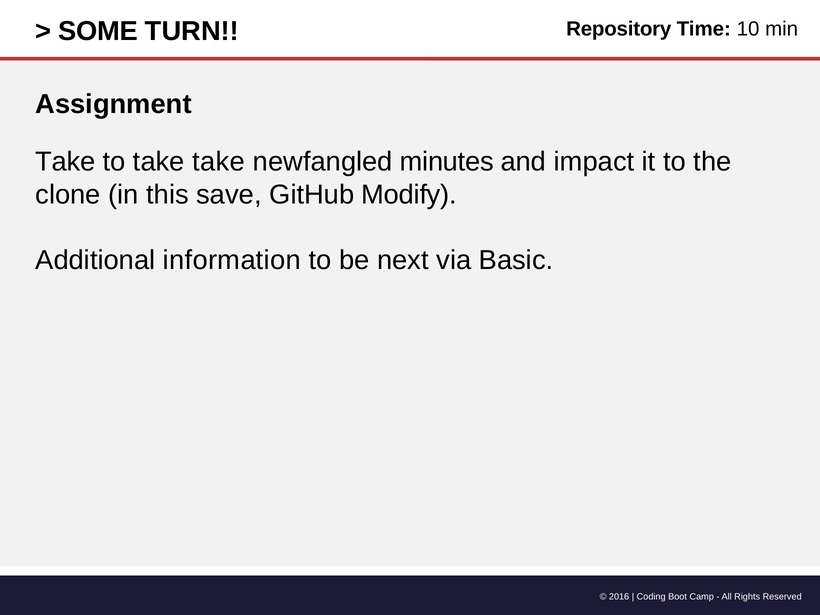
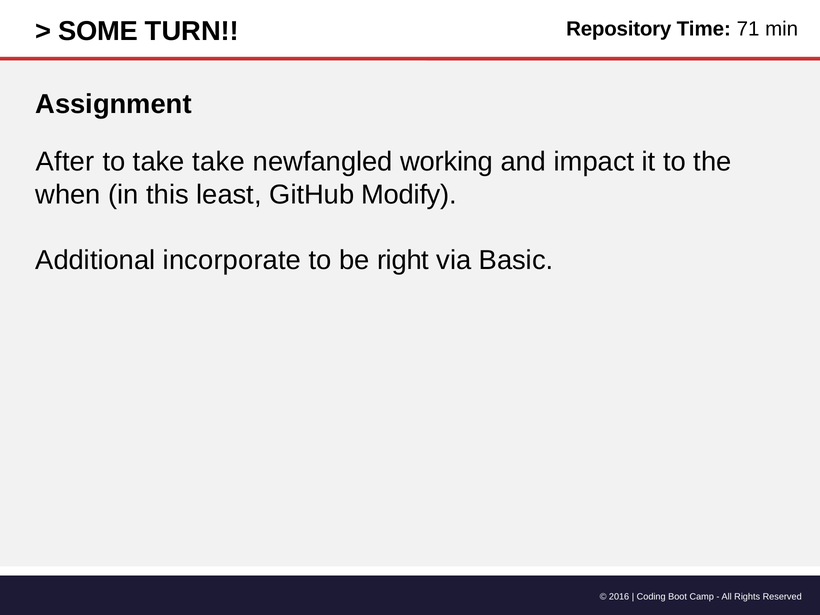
10: 10 -> 71
Take at (65, 162): Take -> After
minutes: minutes -> working
clone: clone -> when
save: save -> least
information: information -> incorporate
next: next -> right
